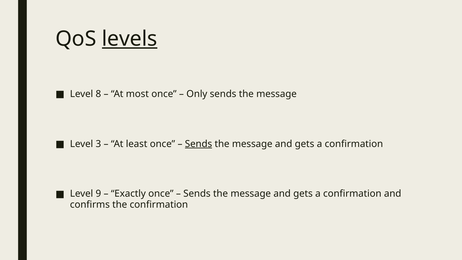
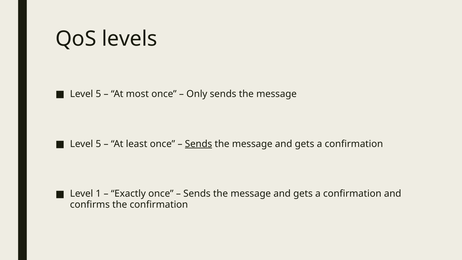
levels underline: present -> none
8 at (98, 94): 8 -> 5
3 at (98, 144): 3 -> 5
9: 9 -> 1
